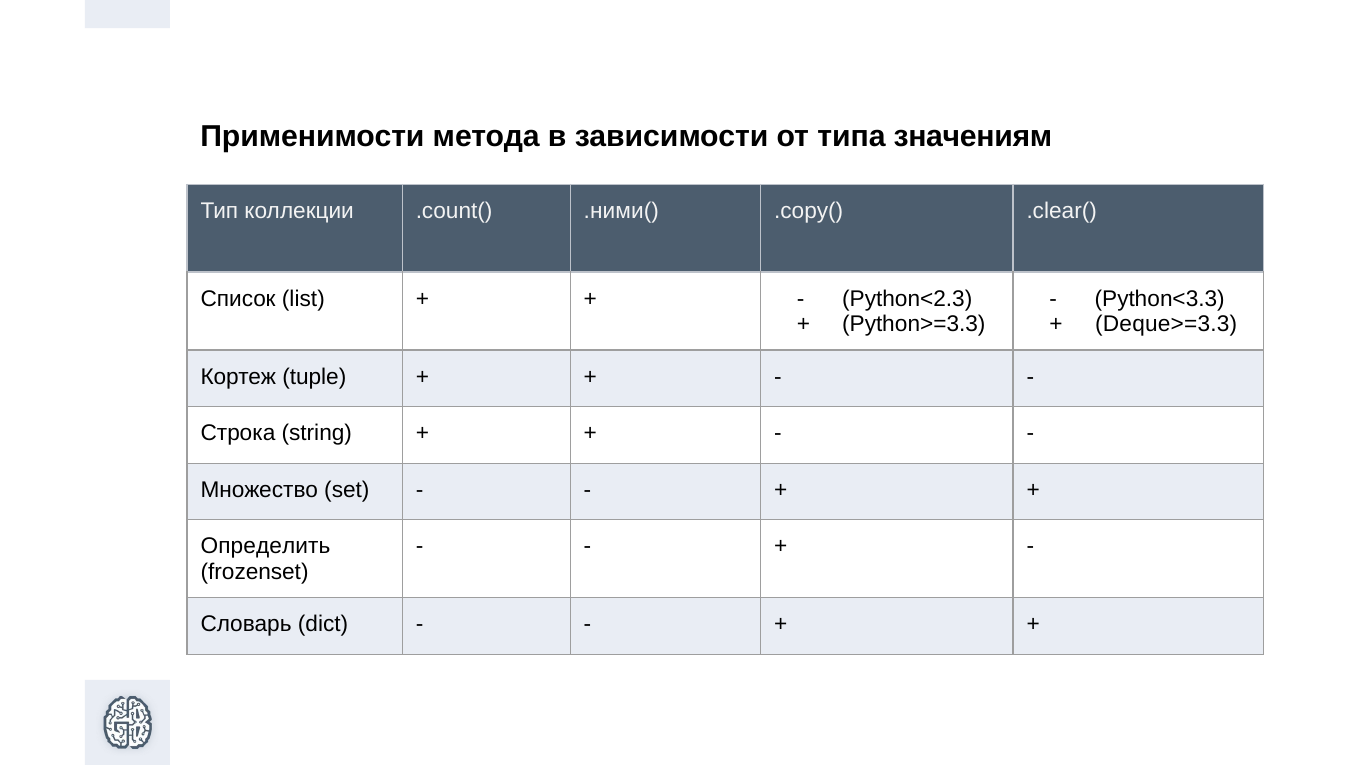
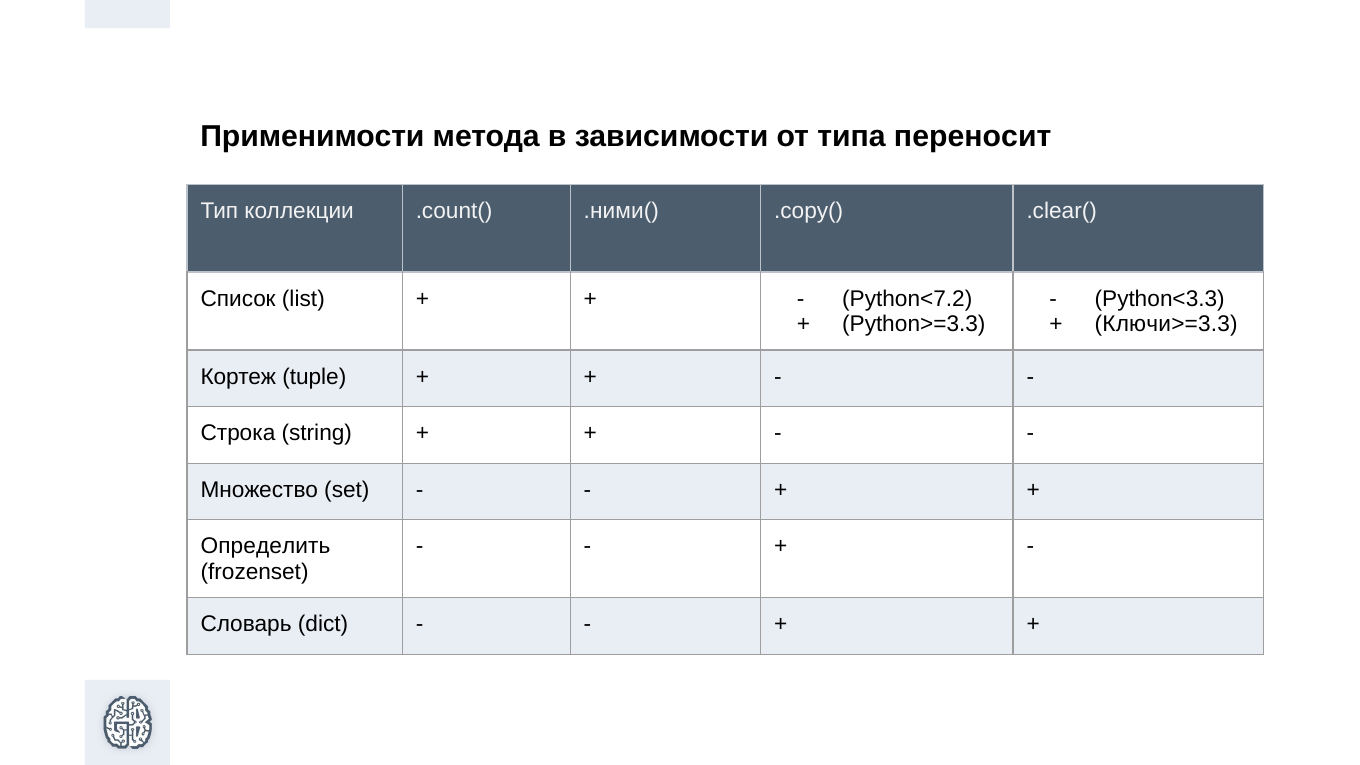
значениям: значениям -> переносит
Python<2.3: Python<2.3 -> Python<7.2
Deque>=3.3: Deque>=3.3 -> Ключи>=3.3
